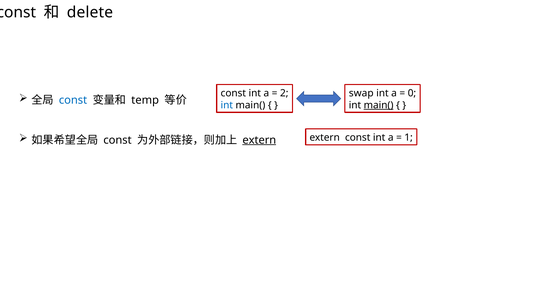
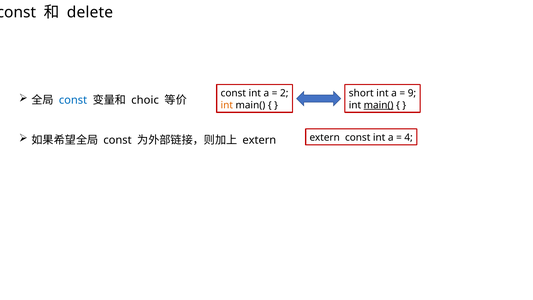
swap: swap -> short
0: 0 -> 9
temp: temp -> choic
int at (227, 105) colour: blue -> orange
extern at (259, 140) underline: present -> none
1: 1 -> 4
